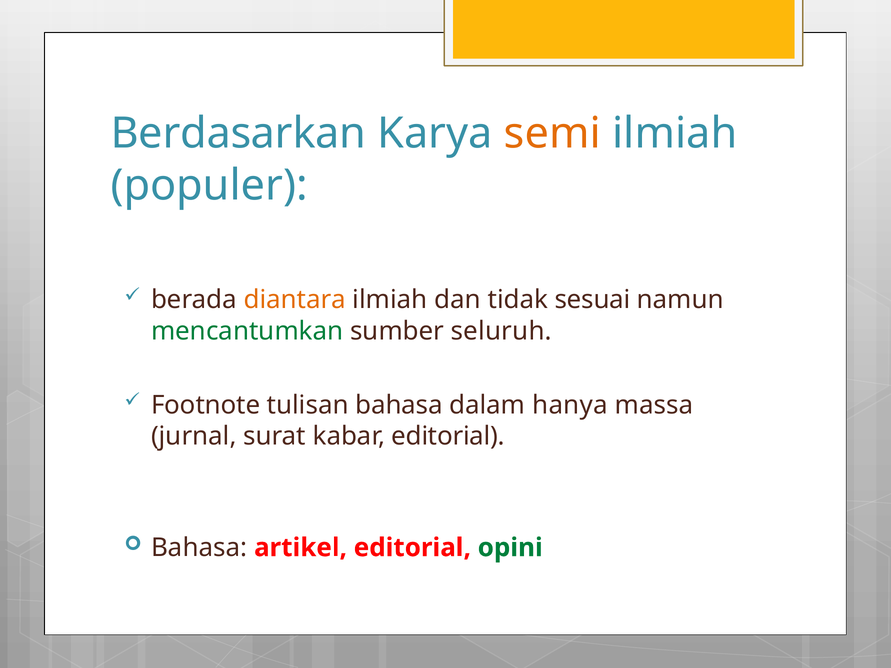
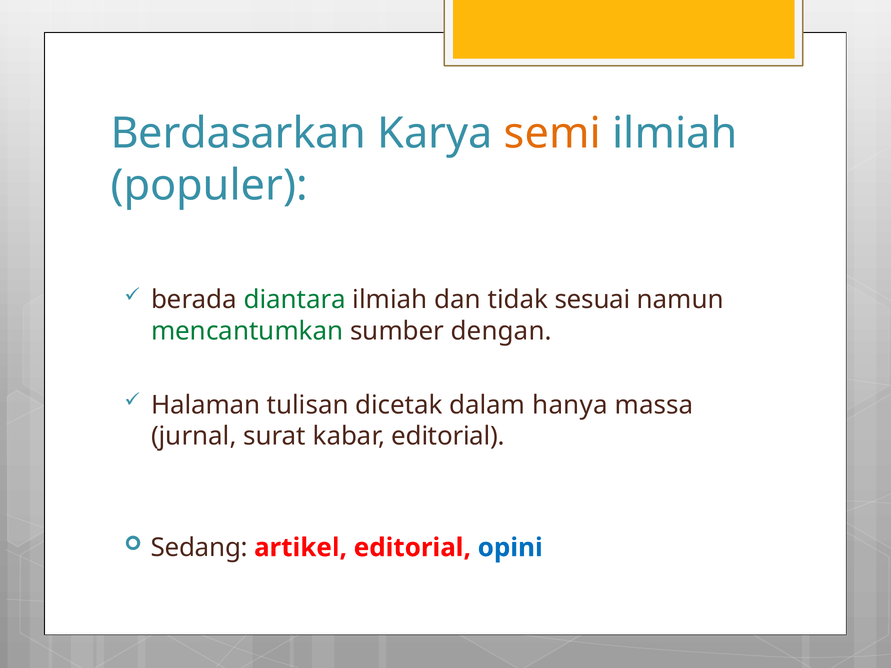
diantara colour: orange -> green
seluruh: seluruh -> dengan
Footnote: Footnote -> Halaman
tulisan bahasa: bahasa -> dicetak
Bahasa at (199, 548): Bahasa -> Sedang
opini colour: green -> blue
